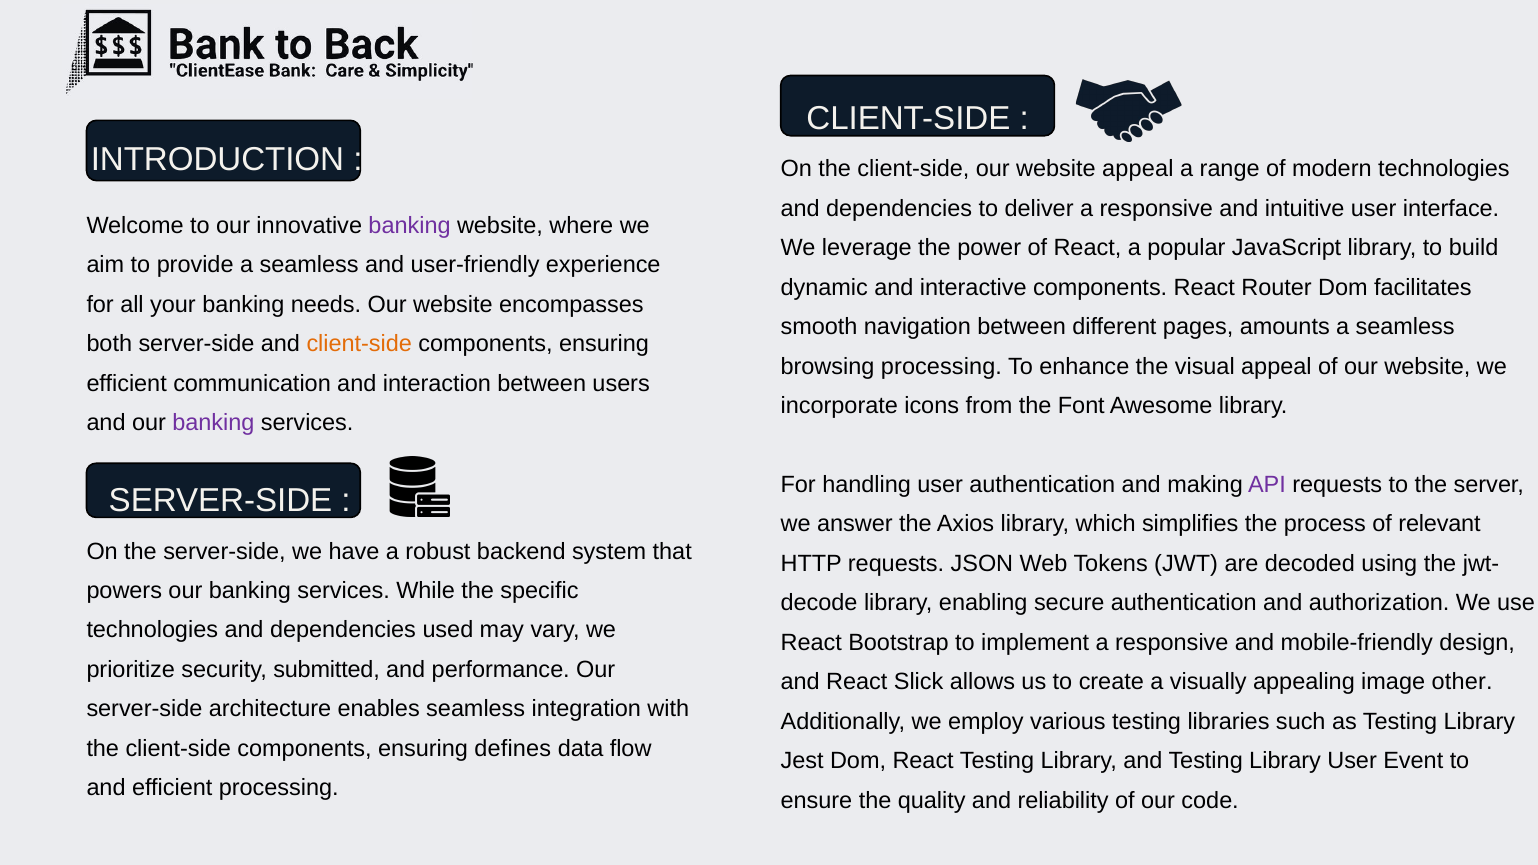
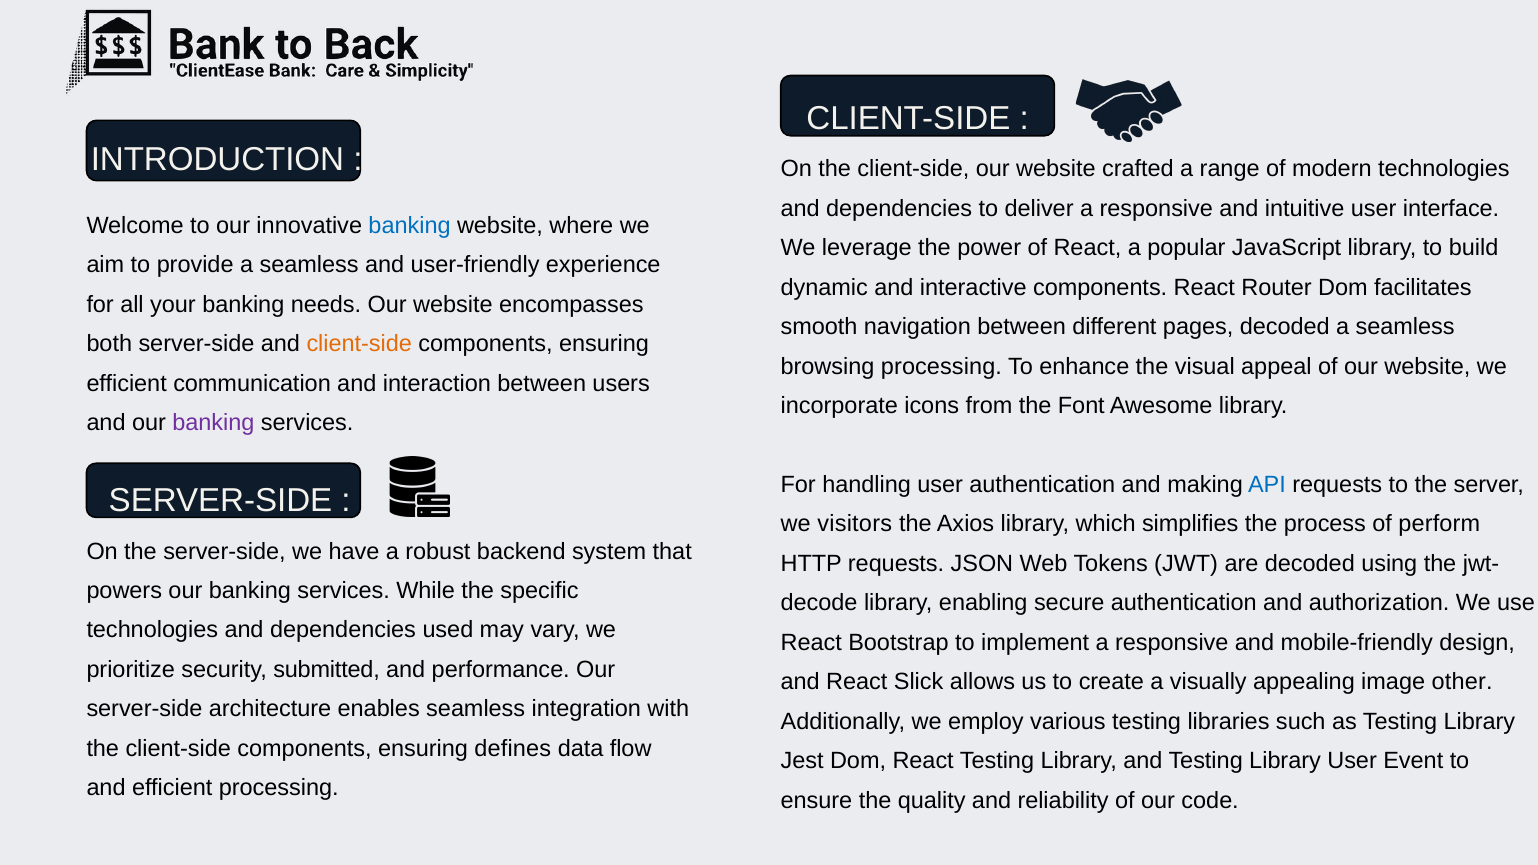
website appeal: appeal -> crafted
banking at (410, 226) colour: purple -> blue
pages amounts: amounts -> decoded
API colour: purple -> blue
answer: answer -> visitors
relevant: relevant -> perform
